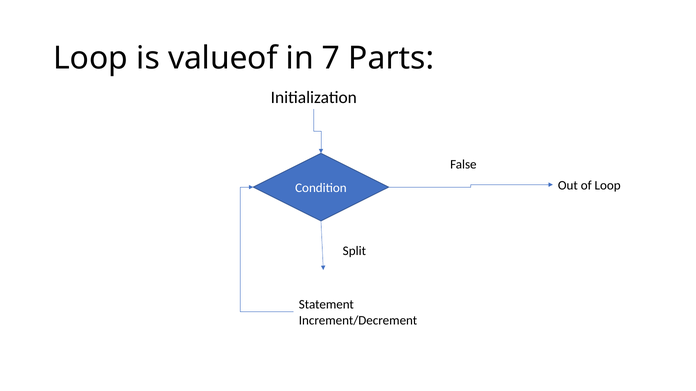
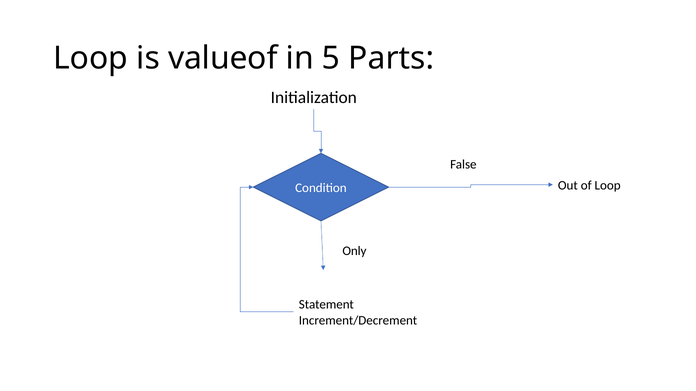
7: 7 -> 5
Split: Split -> Only
